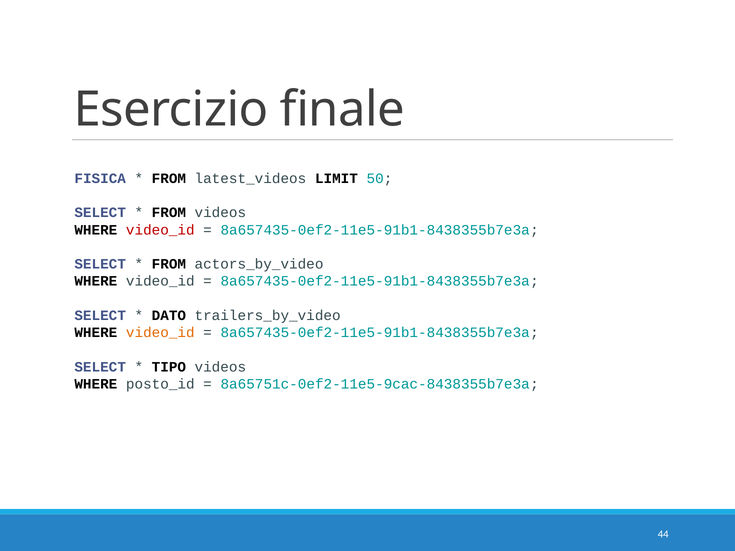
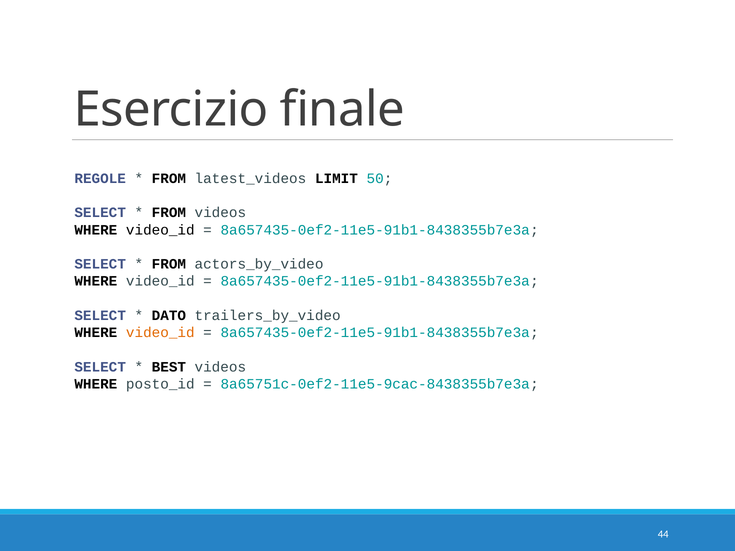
FISICA: FISICA -> REGOLE
video_id at (160, 230) colour: red -> black
TIPO: TIPO -> BEST
